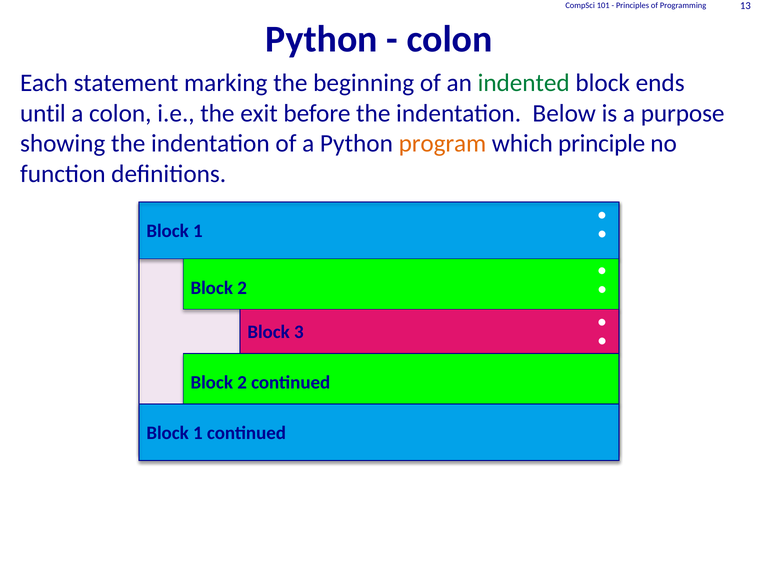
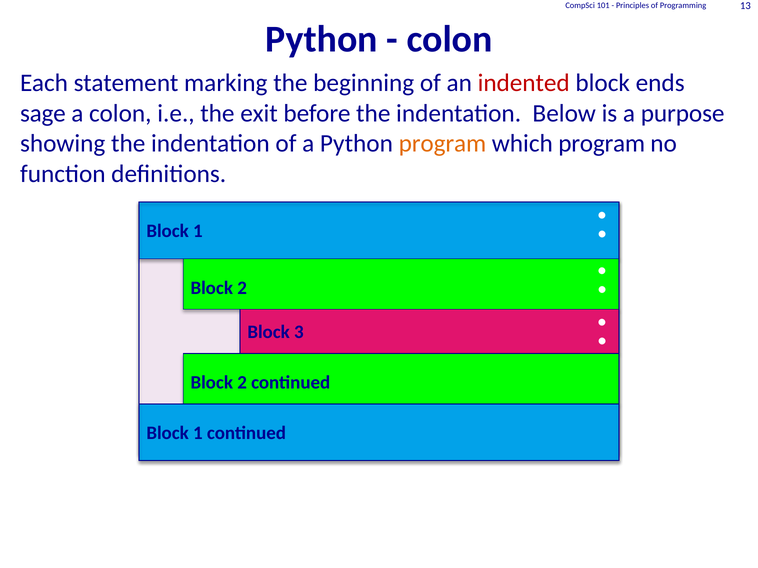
indented colour: green -> red
until: until -> sage
which principle: principle -> program
